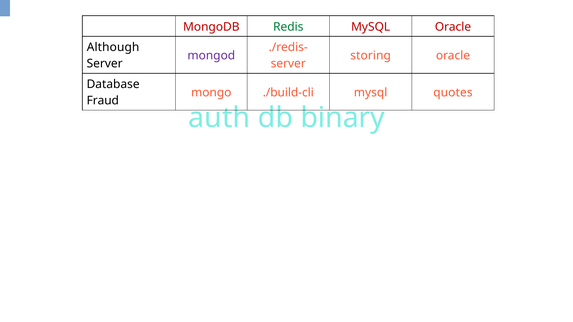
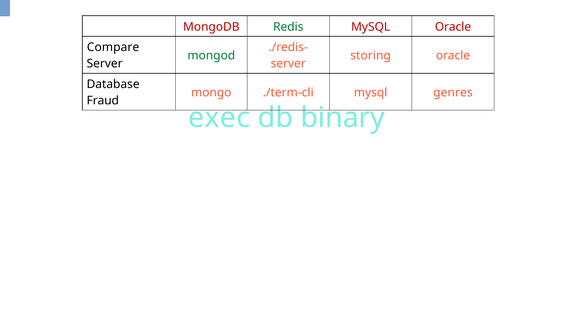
Although: Although -> Compare
mongod colour: purple -> green
./build-cli: ./build-cli -> ./term-cli
quotes: quotes -> genres
auth: auth -> exec
